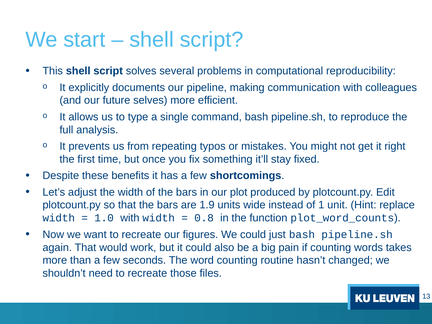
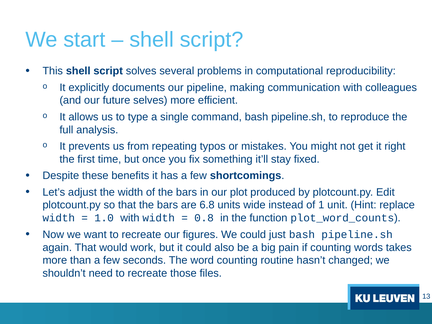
1.9: 1.9 -> 6.8
